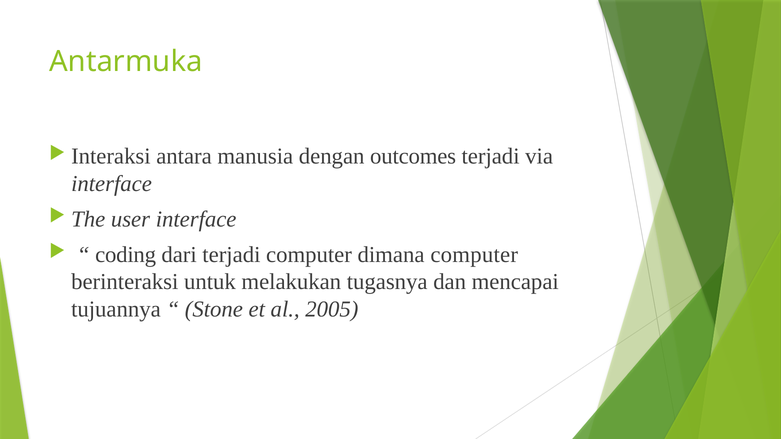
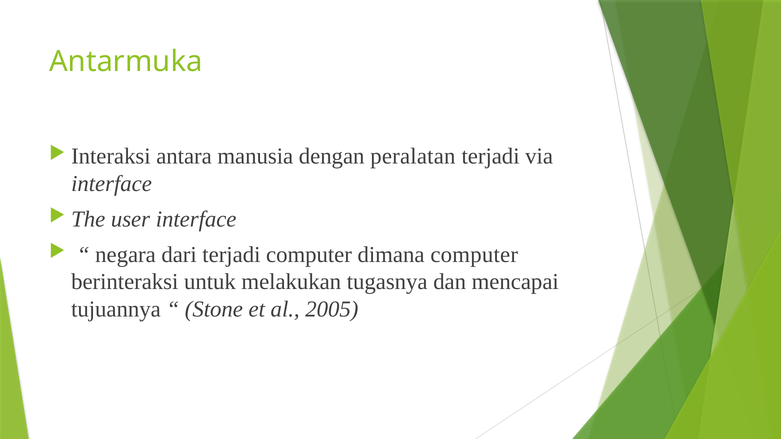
outcomes: outcomes -> peralatan
coding: coding -> negara
